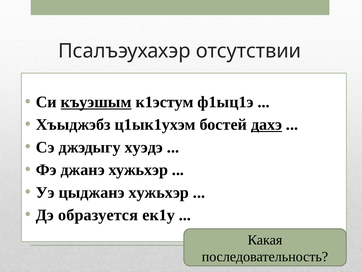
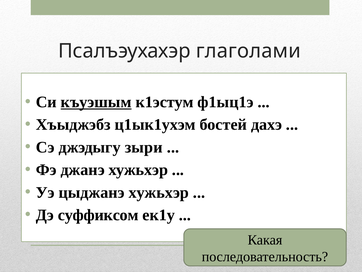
отсутствии: отсутствии -> глаголами
дахэ underline: present -> none
хуэдэ: хуэдэ -> зыри
образуется: образуется -> суффиксом
